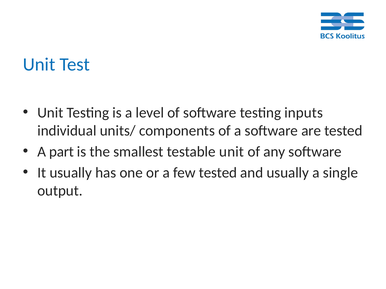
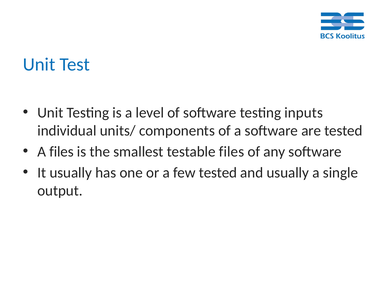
A part: part -> files
testable unit: unit -> files
